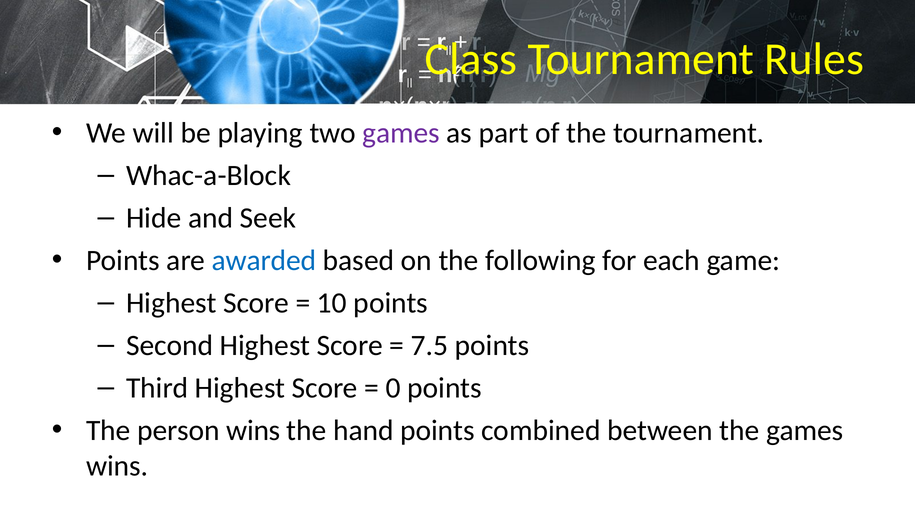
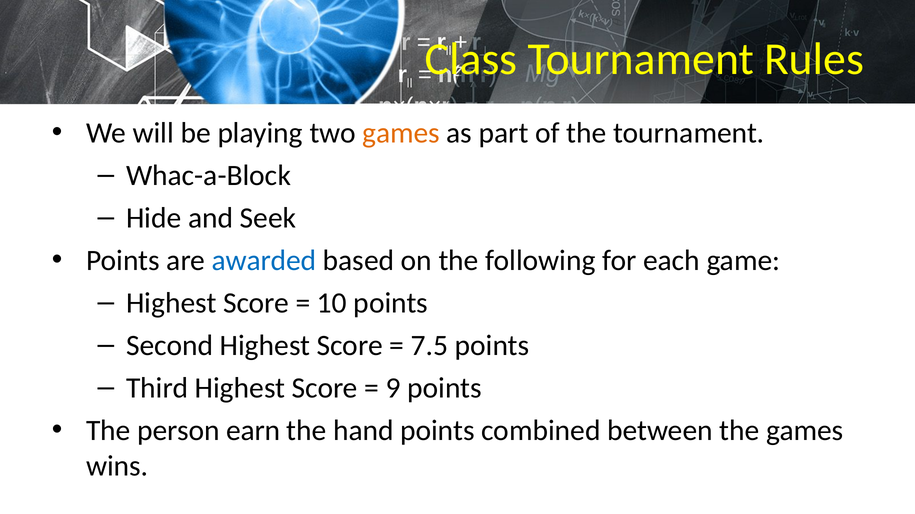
games at (401, 133) colour: purple -> orange
0: 0 -> 9
person wins: wins -> earn
